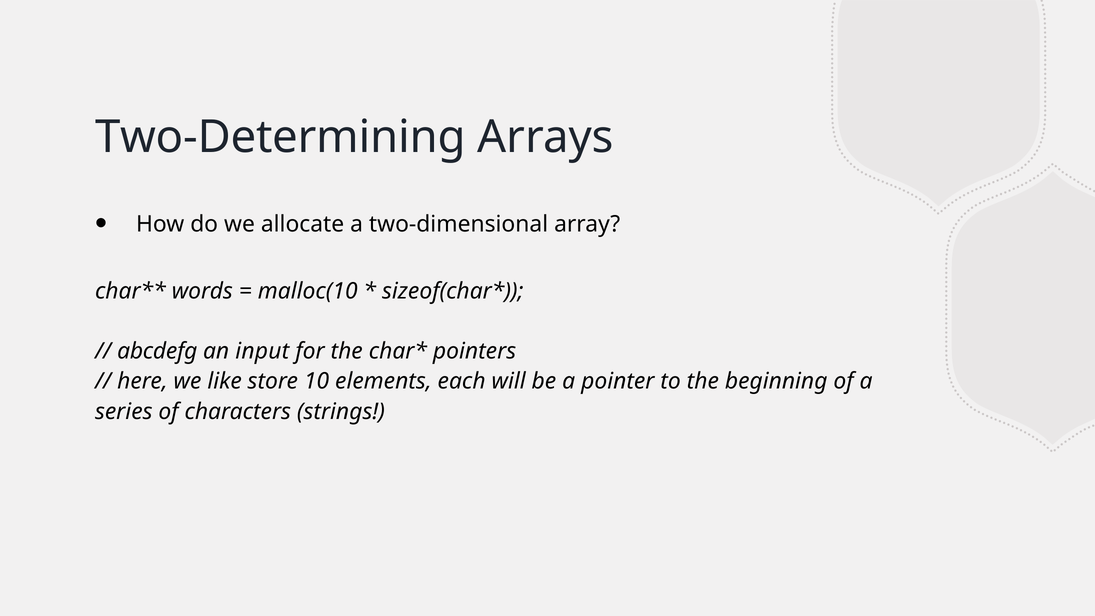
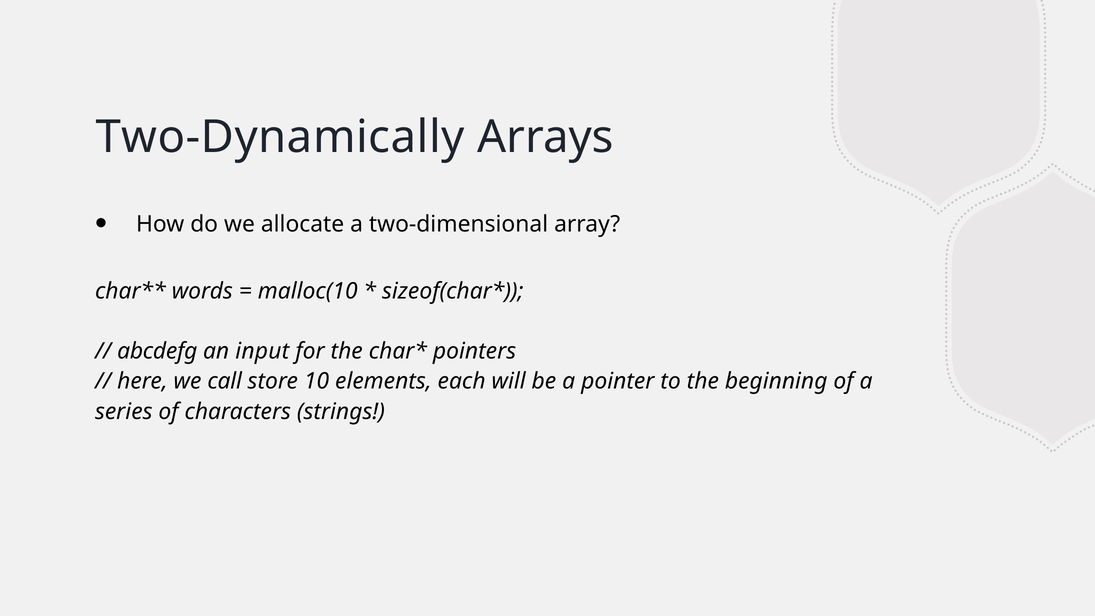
Two-Determining: Two-Determining -> Two-Dynamically
like: like -> call
